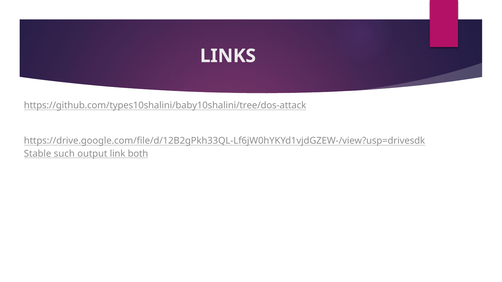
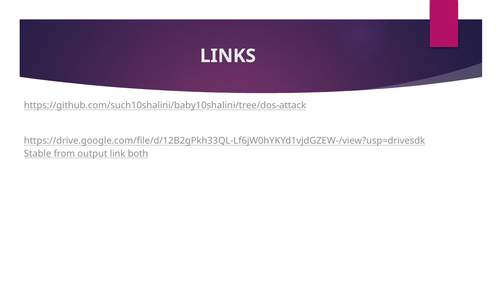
https://github.com/types10shalini/baby10shalini/tree/dos-attack: https://github.com/types10shalini/baby10shalini/tree/dos-attack -> https://github.com/such10shalini/baby10shalini/tree/dos-attack
such: such -> from
